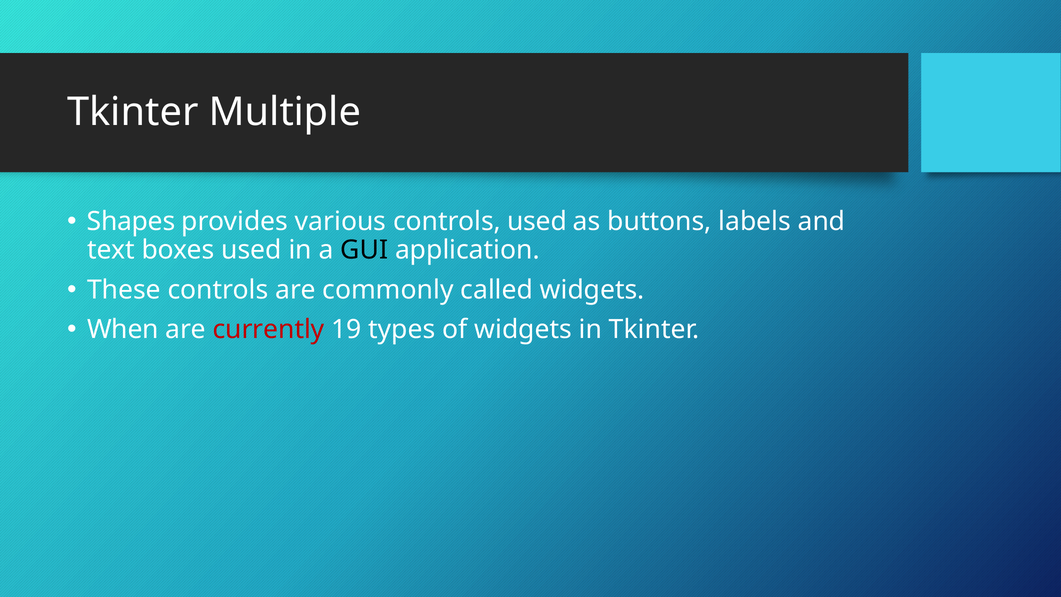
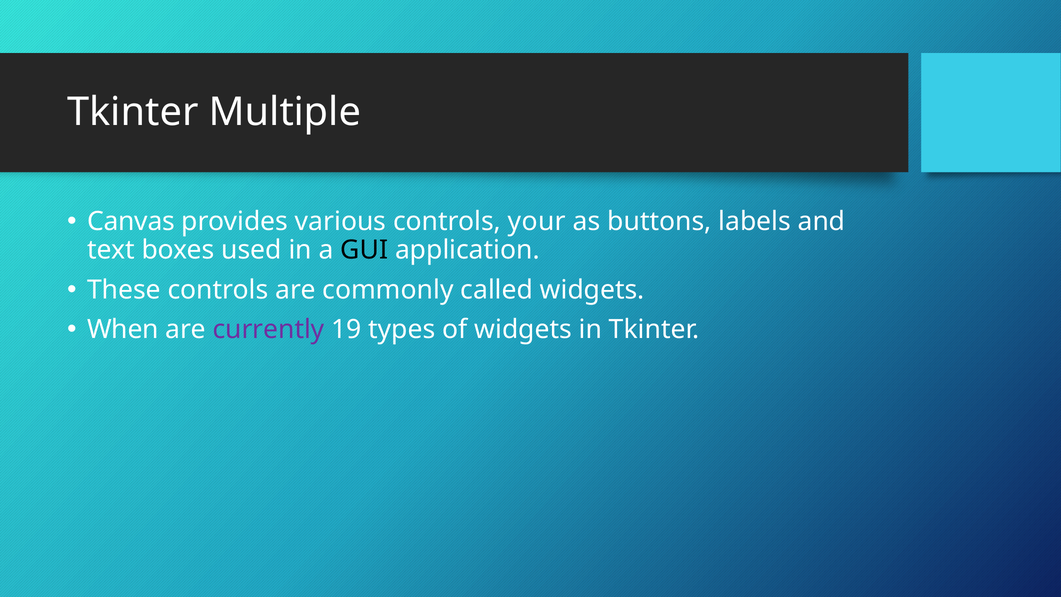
Shapes: Shapes -> Canvas
controls used: used -> your
currently colour: red -> purple
